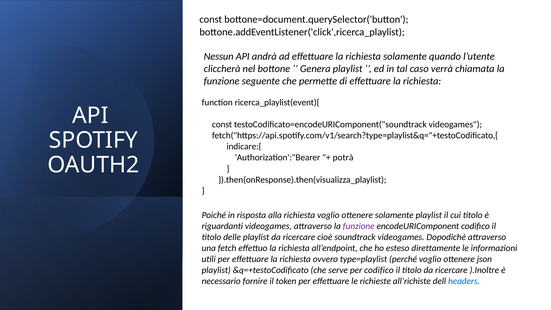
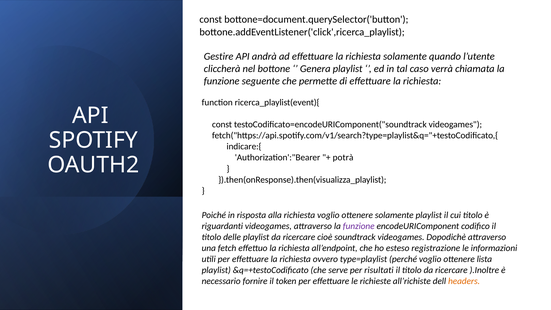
Nessun: Nessun -> Gestire
direttamente: direttamente -> registrazione
json: json -> lista
per codifico: codifico -> risultati
headers colour: blue -> orange
